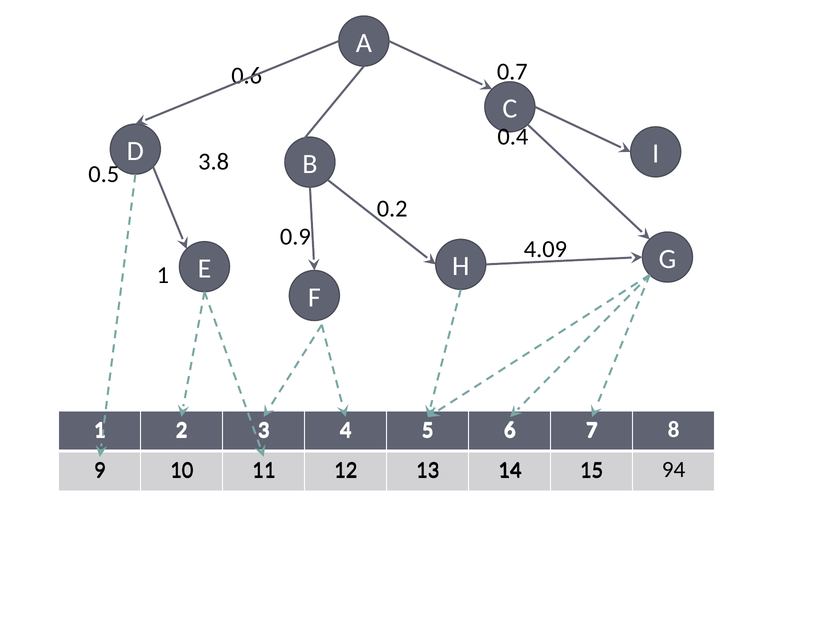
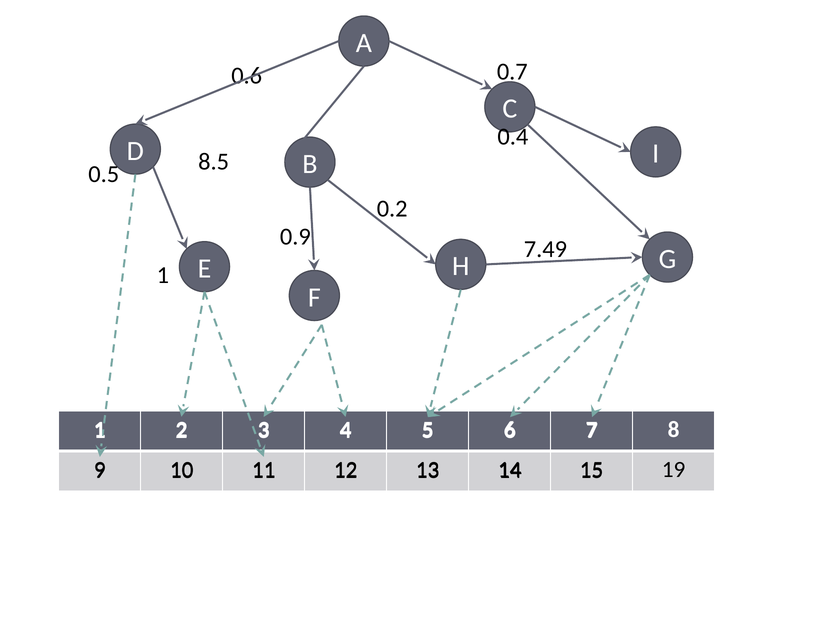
3.8: 3.8 -> 8.5
4.09: 4.09 -> 7.49
94: 94 -> 19
